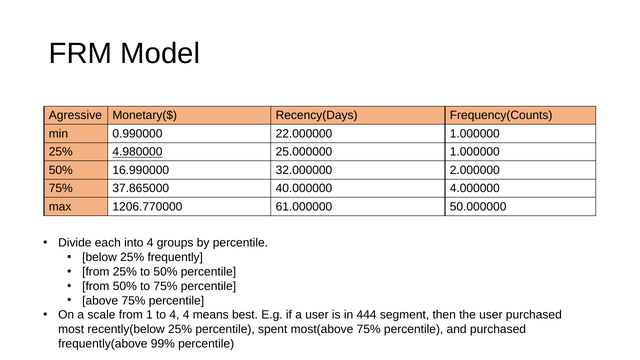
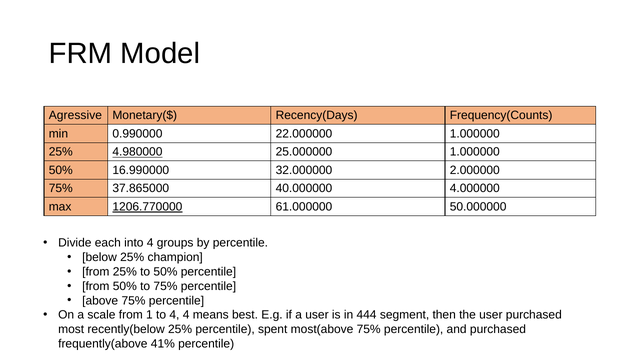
1206.770000 underline: none -> present
frequently: frequently -> champion
99%: 99% -> 41%
